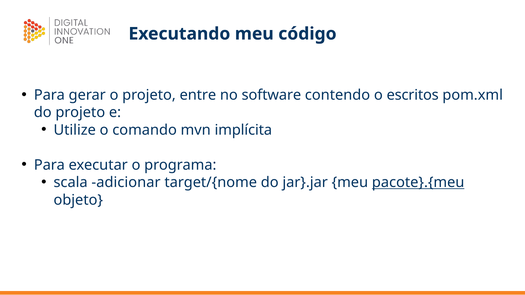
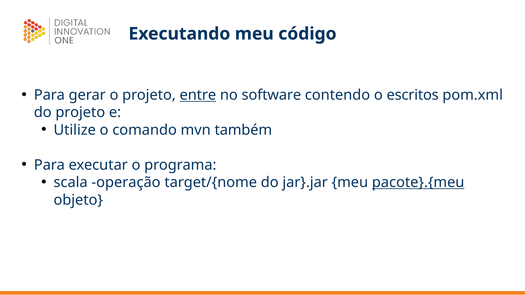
entre underline: none -> present
implícita: implícita -> também
adicionar: adicionar -> operação
